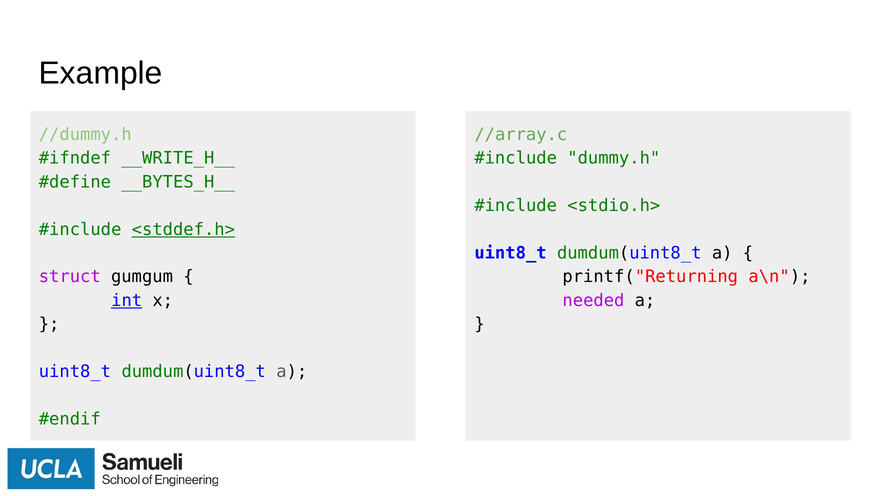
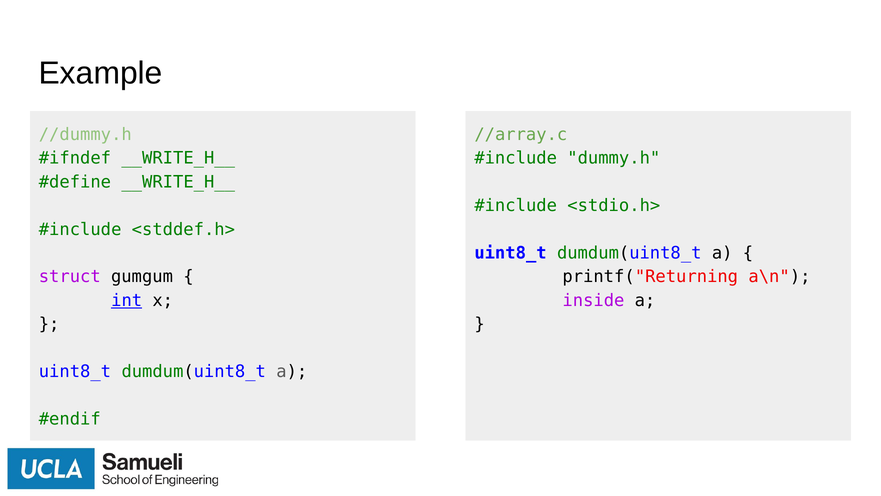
__BYTES_H__ at (178, 182): __BYTES_H__ -> __WRITE_H__
<stddef.h> underline: present -> none
needed: needed -> inside
